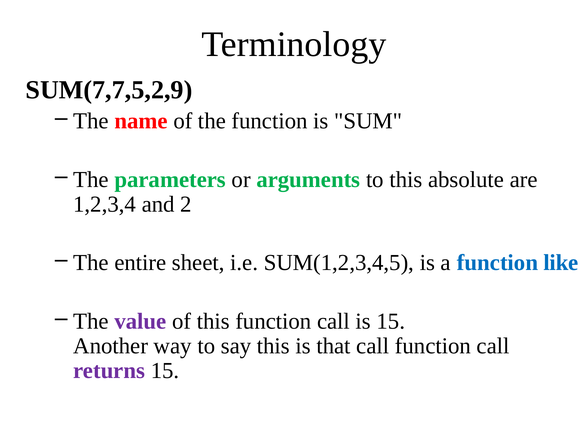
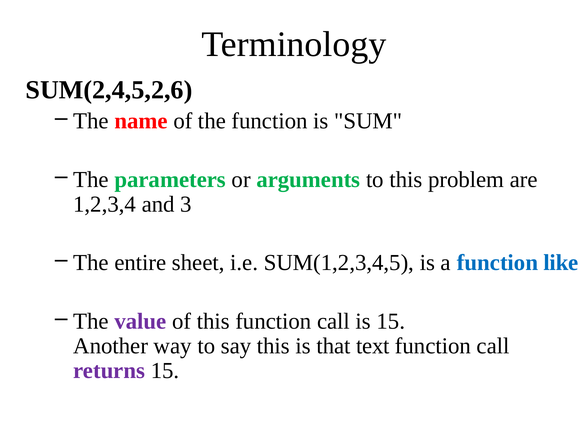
SUM(7,7,5,2,9: SUM(7,7,5,2,9 -> SUM(2,4,5,2,6
absolute: absolute -> problem
2: 2 -> 3
that call: call -> text
